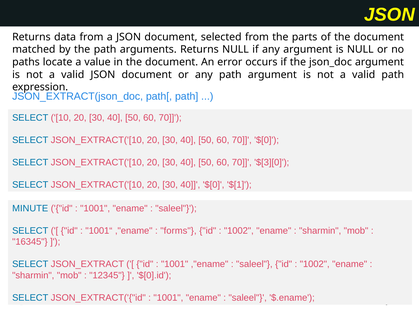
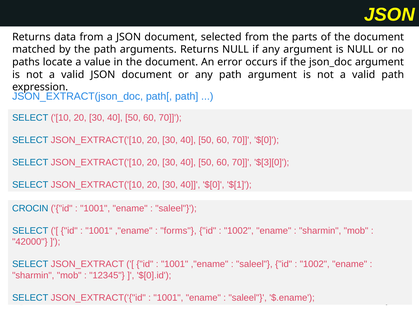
MINUTE: MINUTE -> CROCIN
16345: 16345 -> 42000
